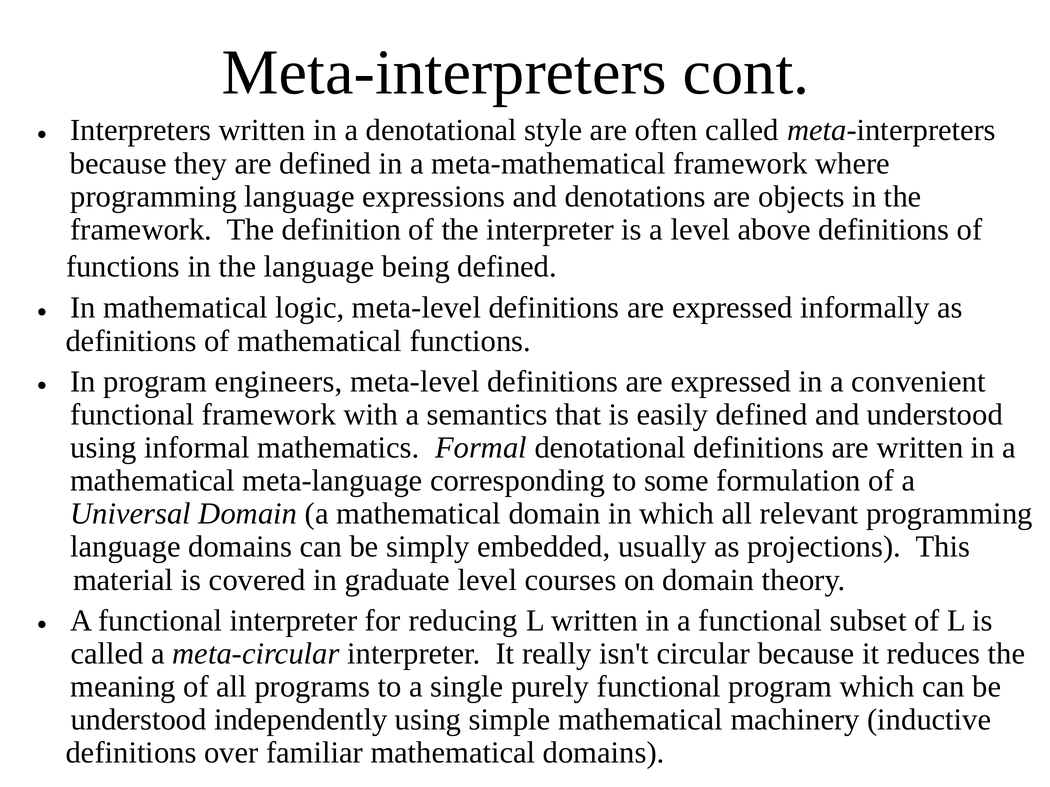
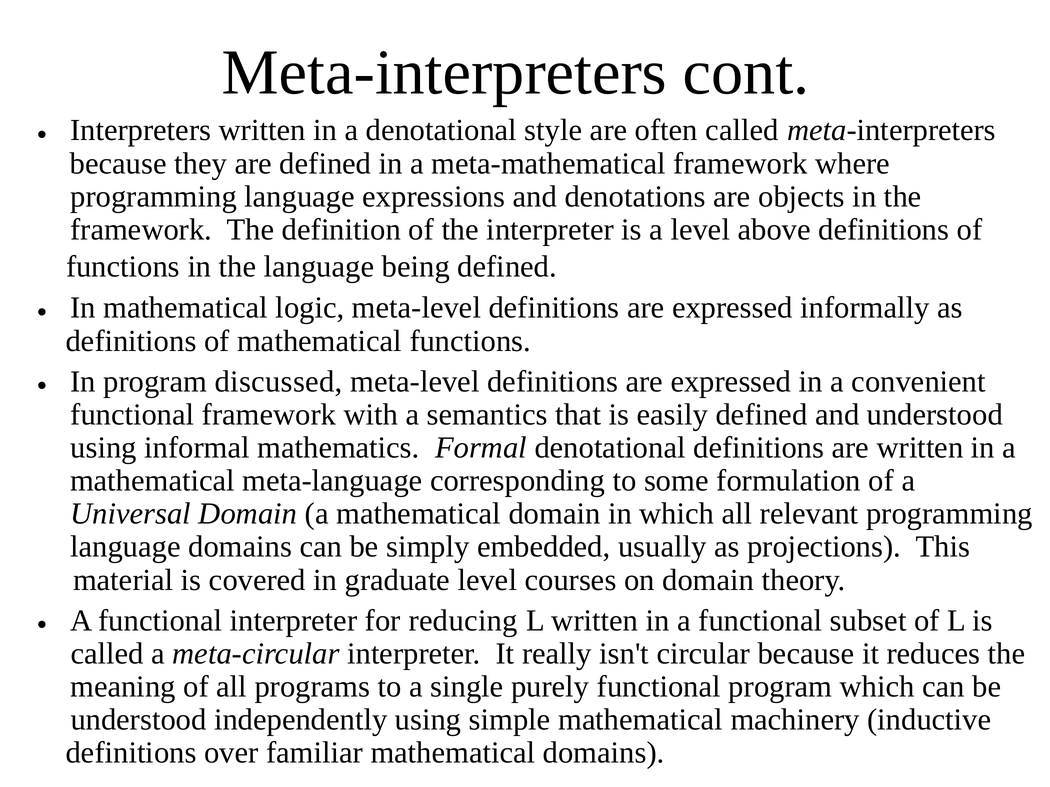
engineers: engineers -> discussed
